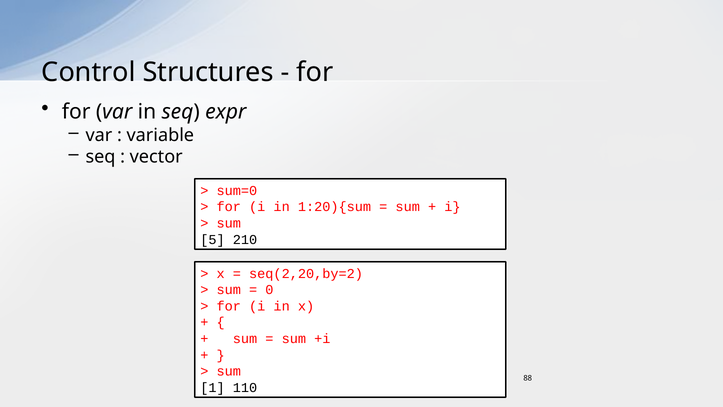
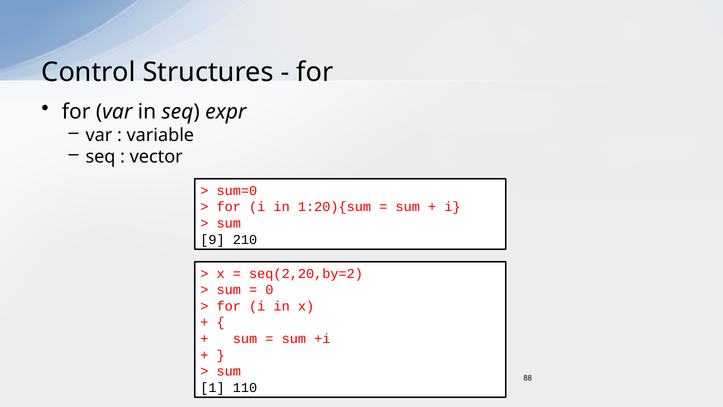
5: 5 -> 9
